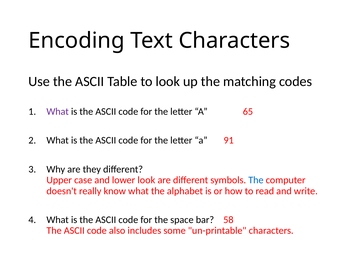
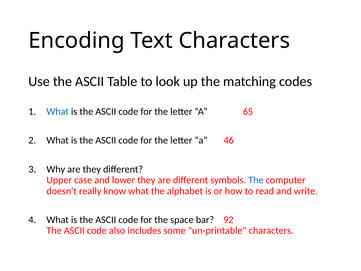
What at (58, 111) colour: purple -> blue
91: 91 -> 46
lower look: look -> they
58: 58 -> 92
